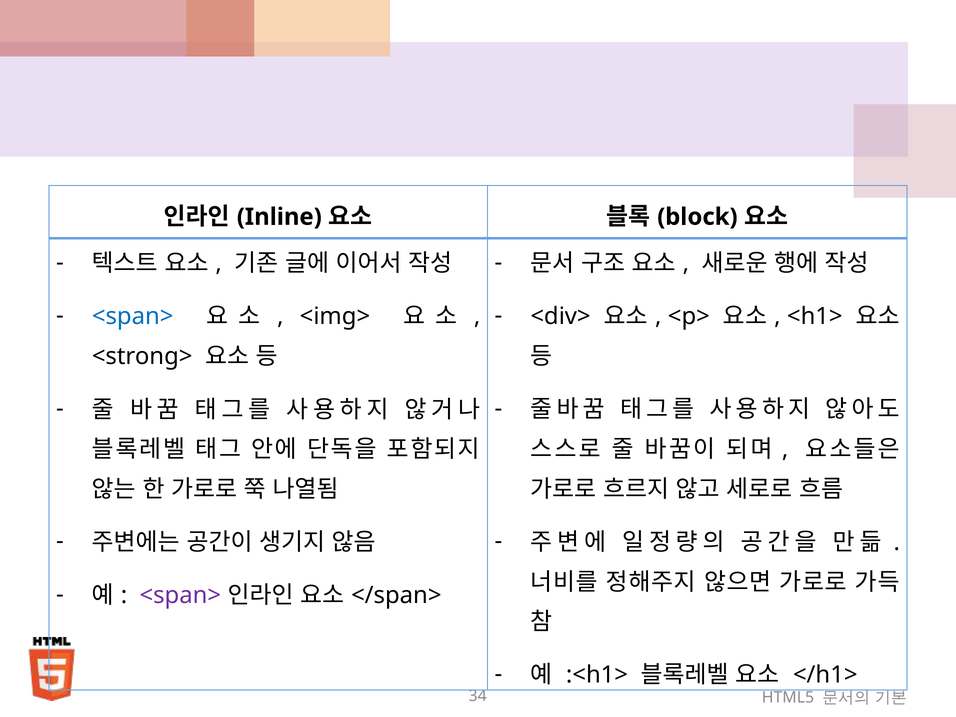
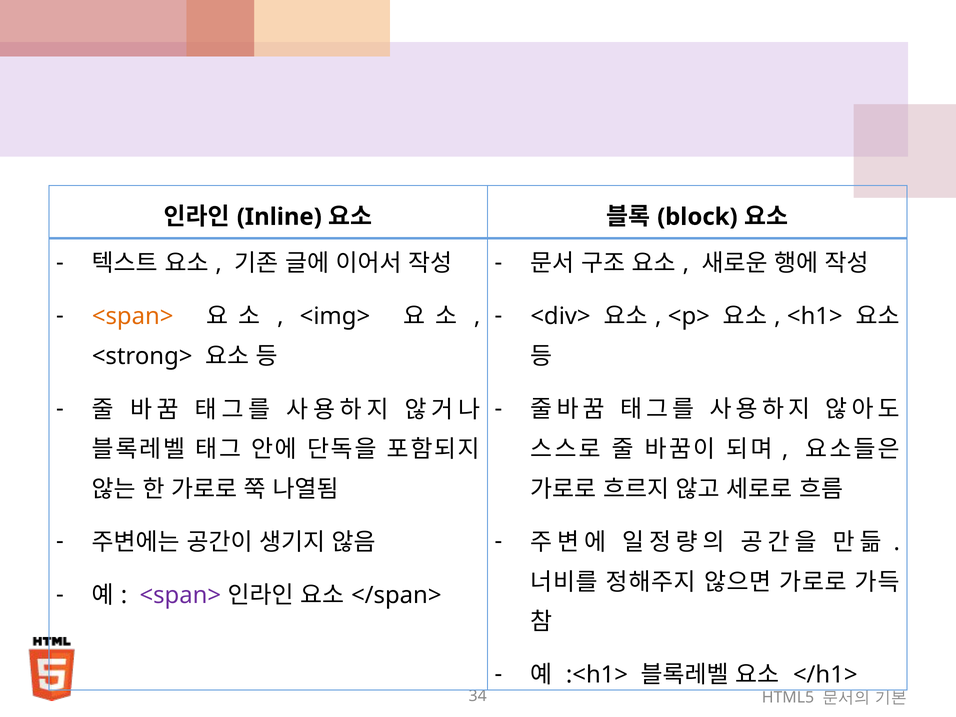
<span> at (133, 317) colour: blue -> orange
